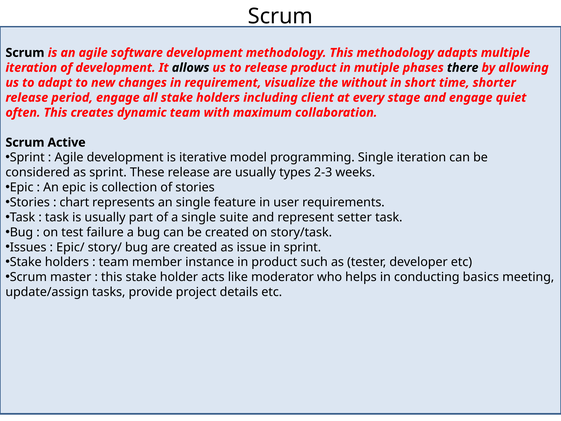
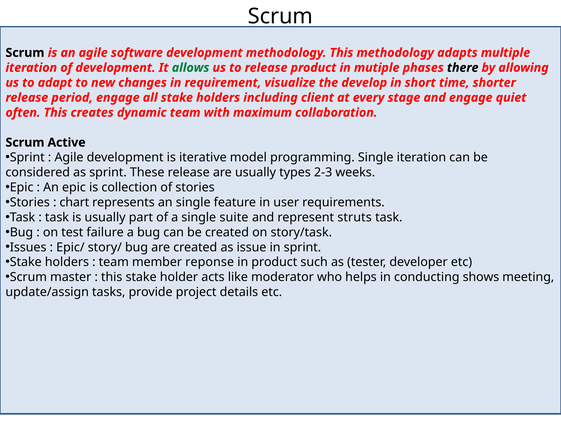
allows colour: black -> green
without: without -> develop
setter: setter -> struts
instance: instance -> reponse
basics: basics -> shows
